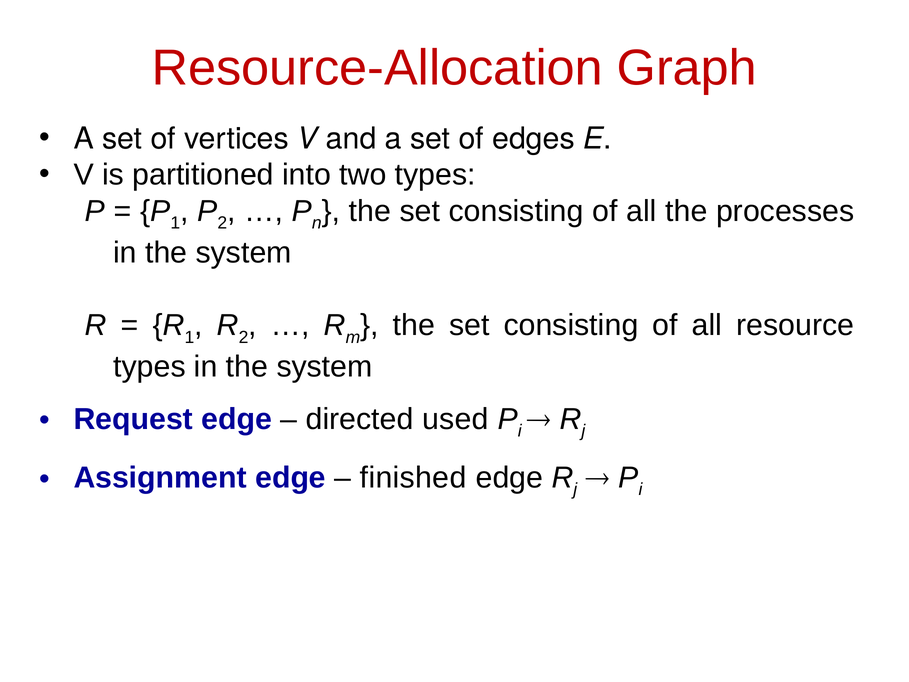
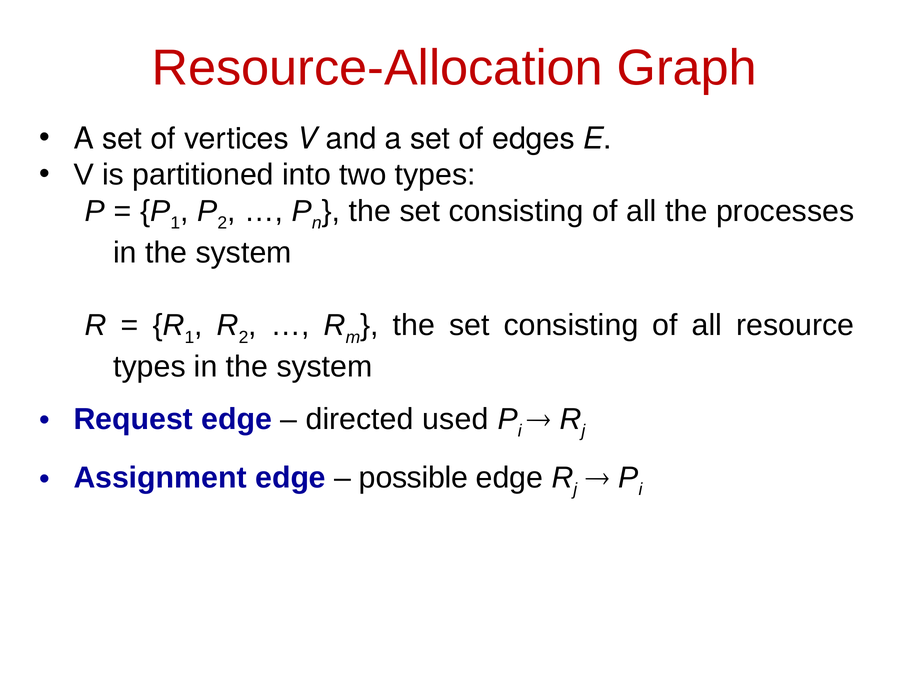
finished: finished -> possible
